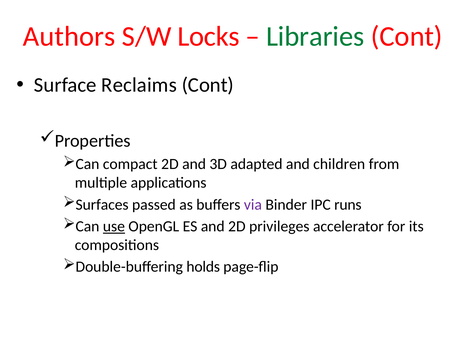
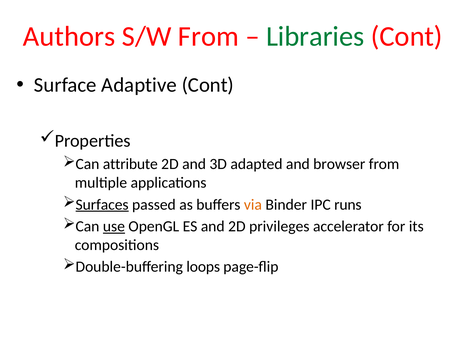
S/W Locks: Locks -> From
Reclaims: Reclaims -> Adaptive
compact: compact -> attribute
children: children -> browser
Surfaces underline: none -> present
via colour: purple -> orange
holds: holds -> loops
